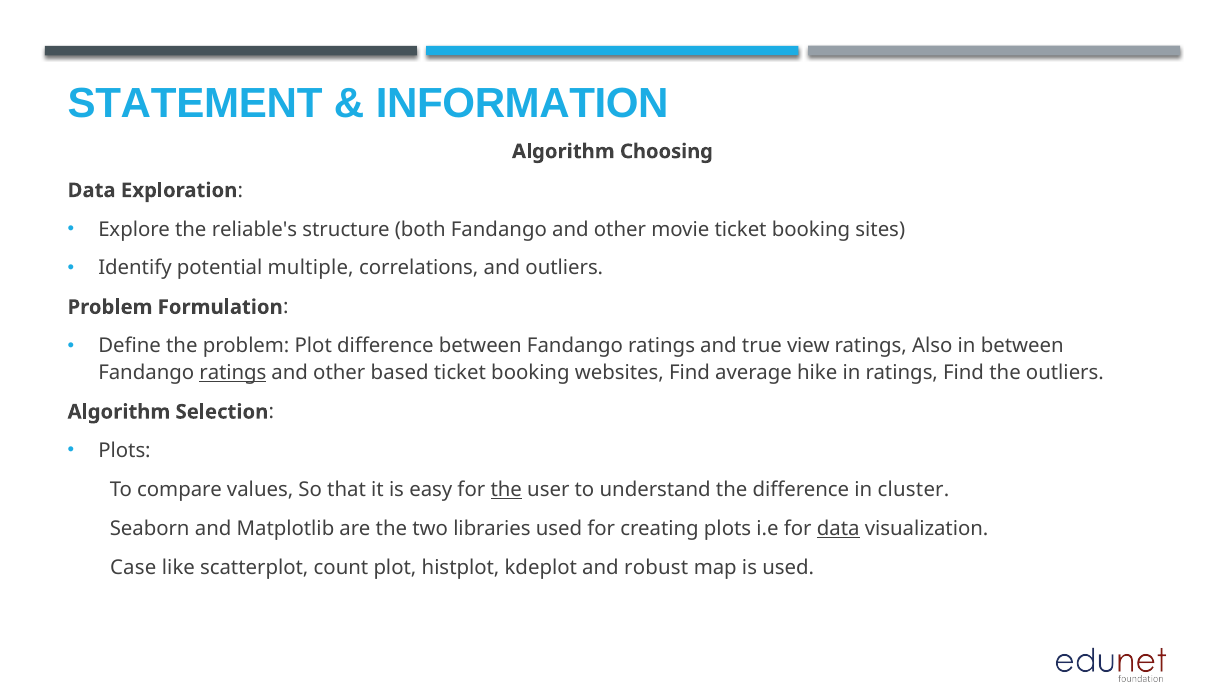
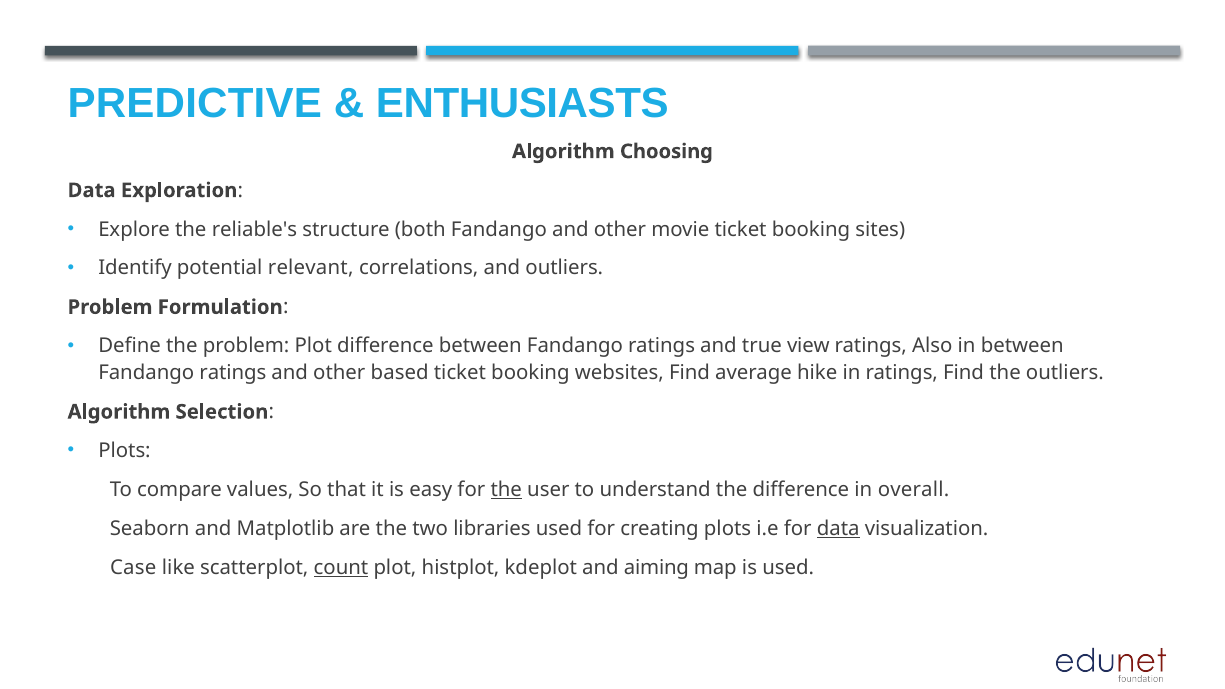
STATEMENT: STATEMENT -> PREDICTIVE
INFORMATION: INFORMATION -> ENTHUSIASTS
multiple: multiple -> relevant
ratings at (233, 373) underline: present -> none
cluster: cluster -> overall
count underline: none -> present
robust: robust -> aiming
